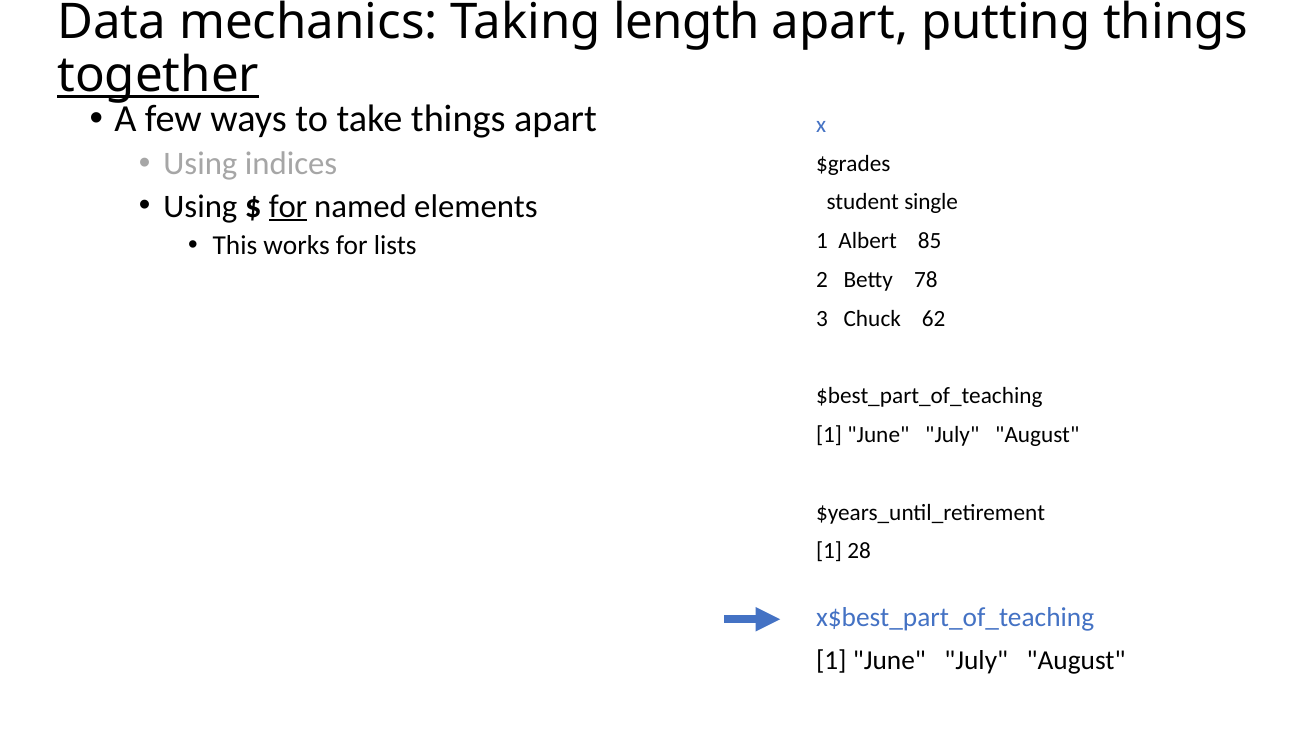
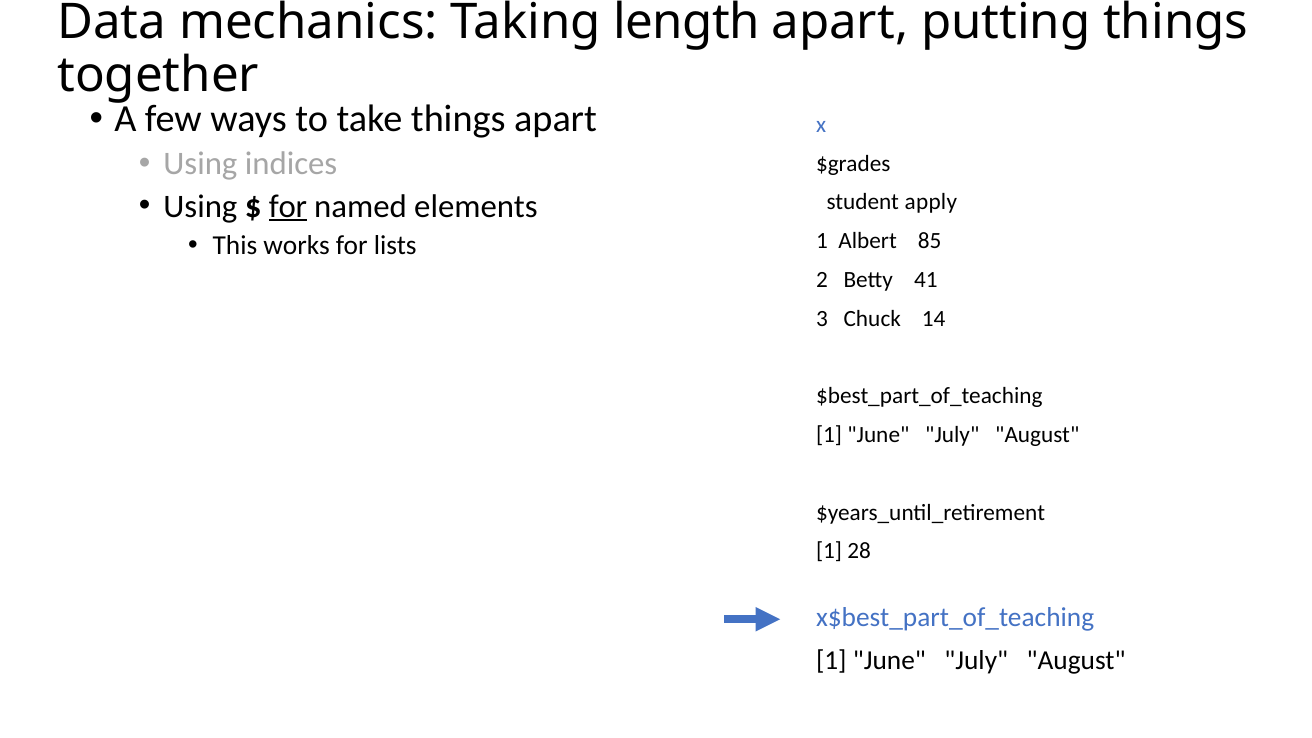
together underline: present -> none
single: single -> apply
78: 78 -> 41
62: 62 -> 14
